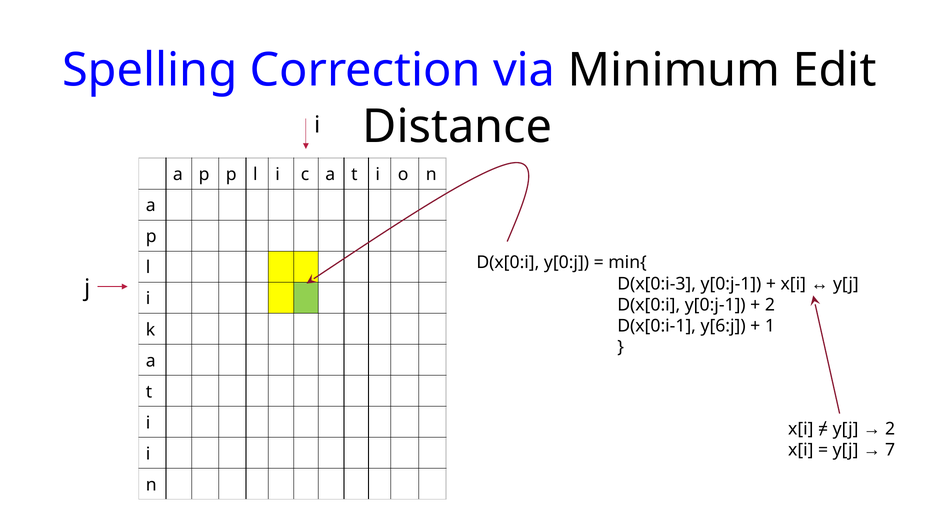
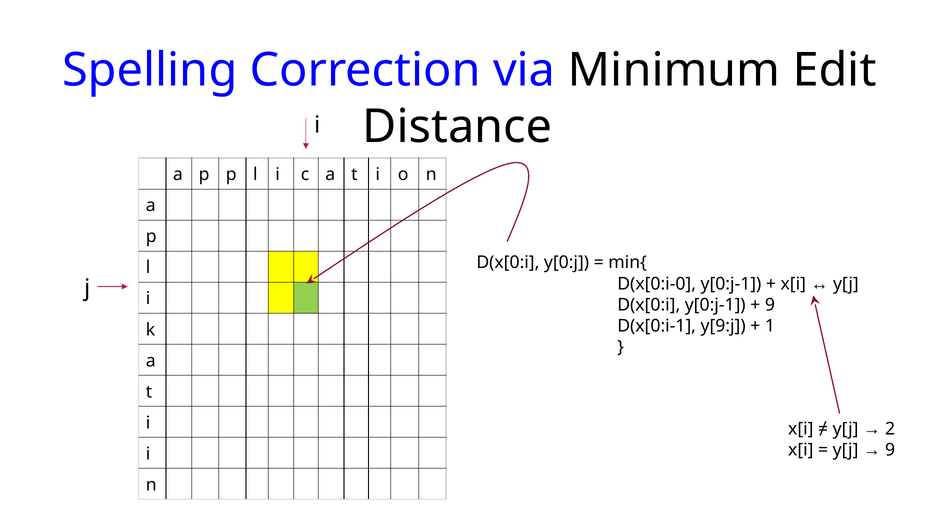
D(x[0:i-3: D(x[0:i-3 -> D(x[0:i-0
2 at (770, 305): 2 -> 9
y[6:j: y[6:j -> y[9:j
7 at (890, 450): 7 -> 9
